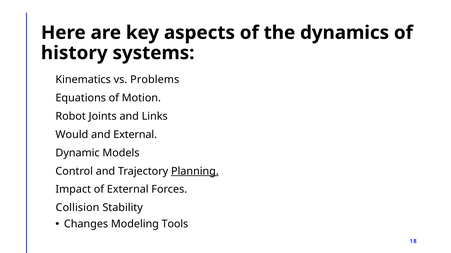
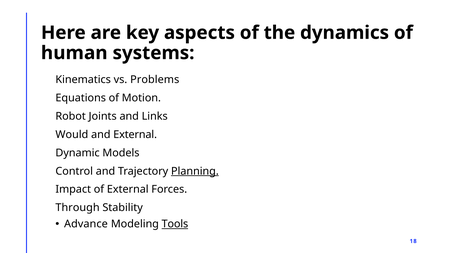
history: history -> human
Collision: Collision -> Through
Changes: Changes -> Advance
Tools underline: none -> present
